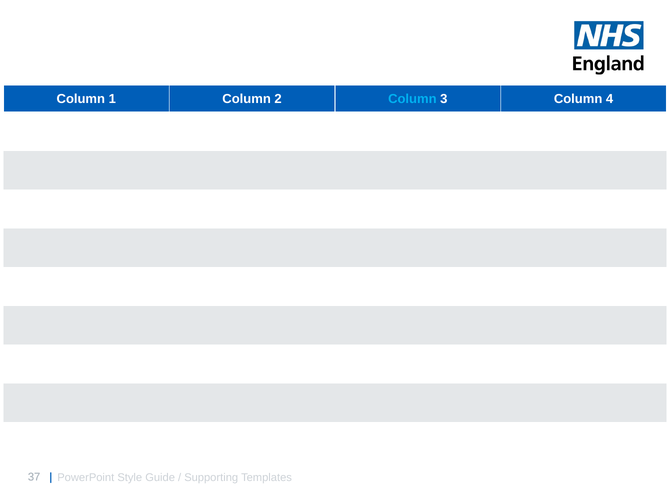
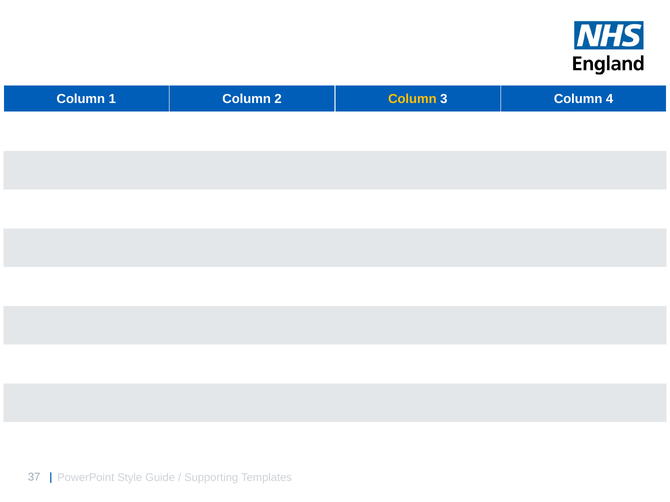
Column at (412, 99) colour: light blue -> yellow
